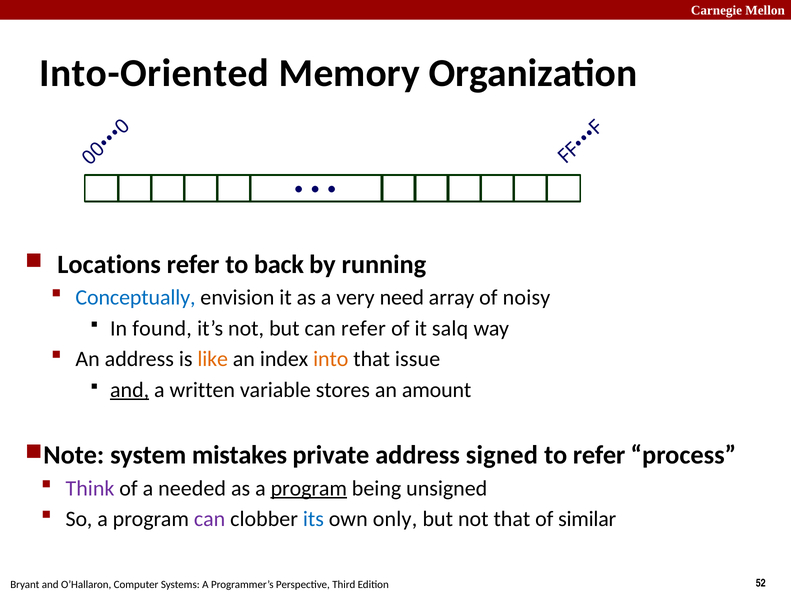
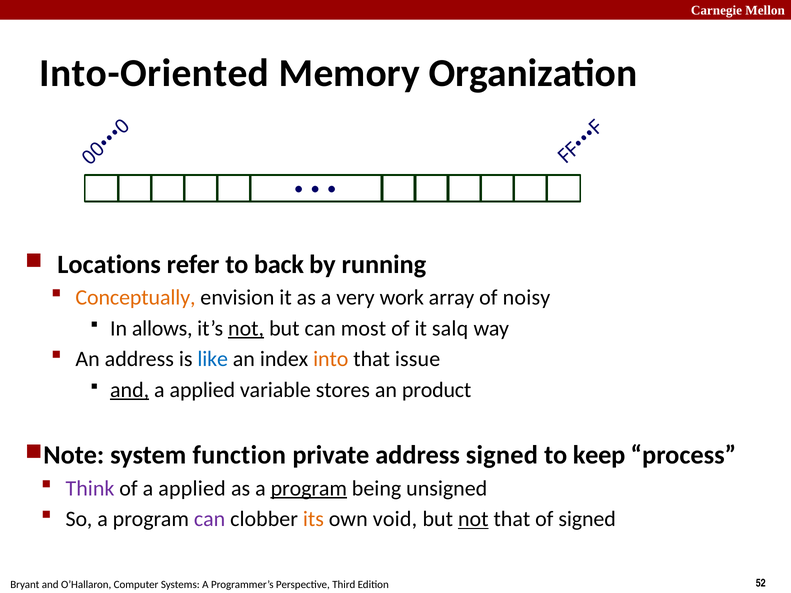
Conceptually colour: blue -> orange
need: need -> work
found: found -> allows
not at (246, 329) underline: none -> present
can refer: refer -> most
like colour: orange -> blue
written at (202, 390): written -> applied
amount: amount -> product
mistakes: mistakes -> function
to refer: refer -> keep
of a needed: needed -> applied
its colour: blue -> orange
only: only -> void
not at (473, 519) underline: none -> present
of similar: similar -> signed
